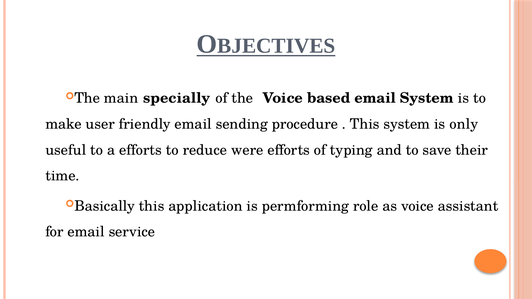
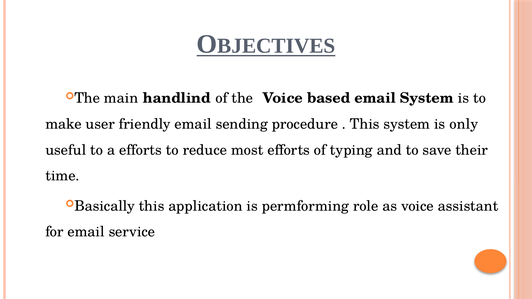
specially: specially -> handlind
were: were -> most
